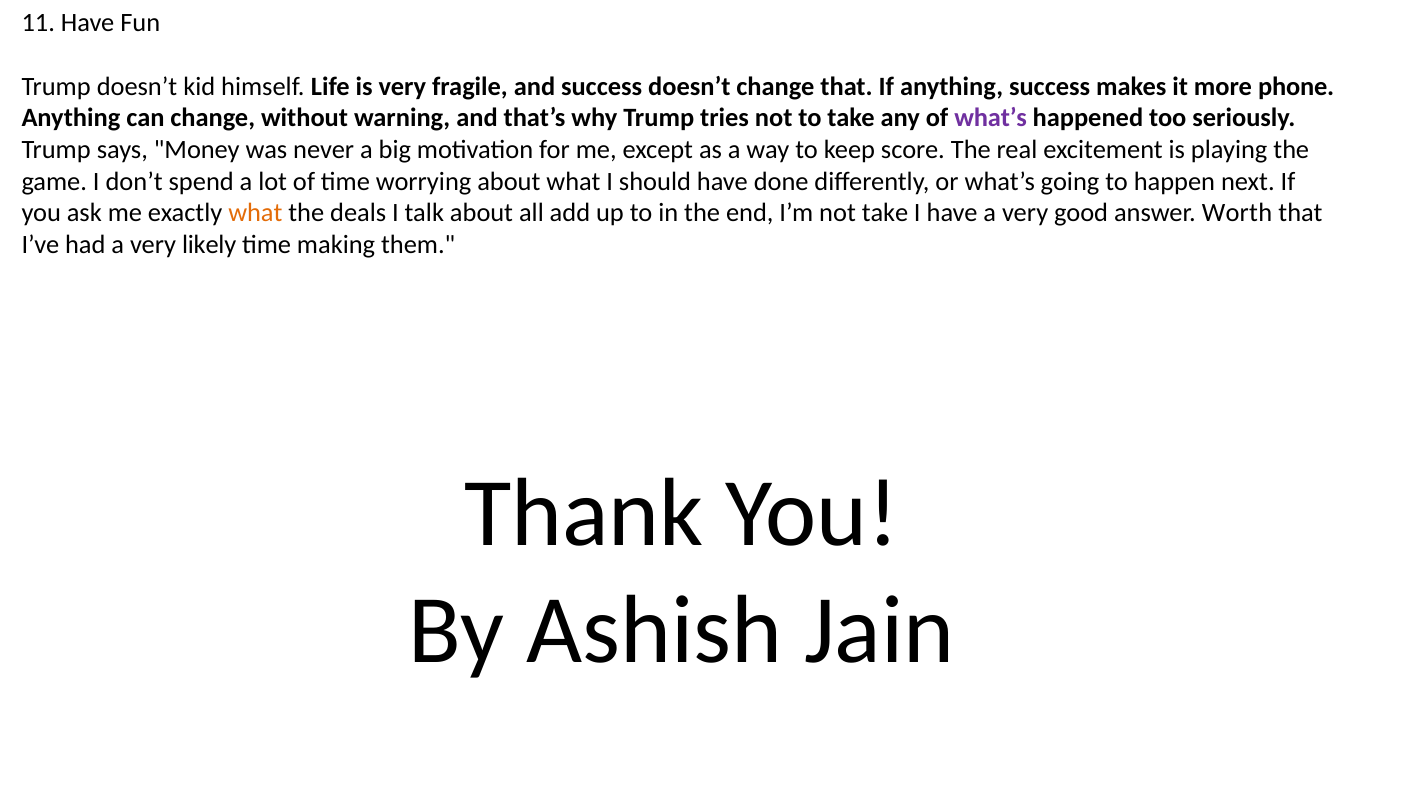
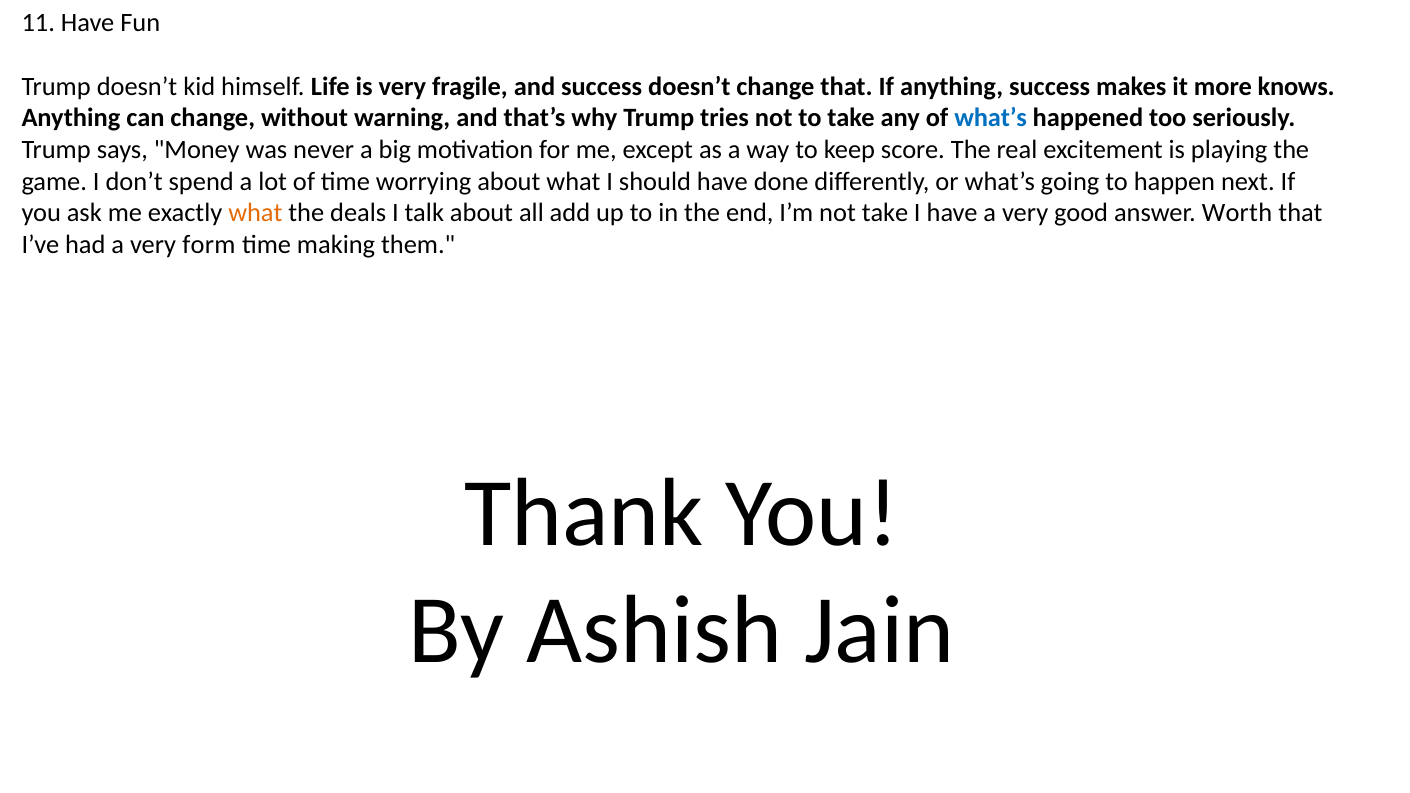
phone: phone -> knows
what’s at (991, 118) colour: purple -> blue
likely: likely -> form
